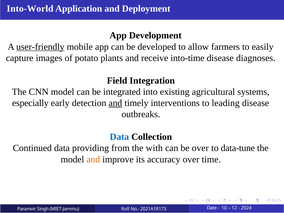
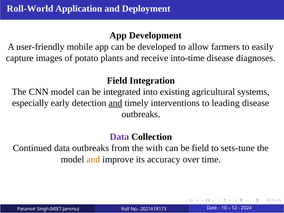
Into-World: Into-World -> Roll-World
user-friendly underline: present -> none
Data at (119, 137) colour: blue -> purple
data providing: providing -> outbreaks
be over: over -> field
data-tune: data-tune -> sets-tune
